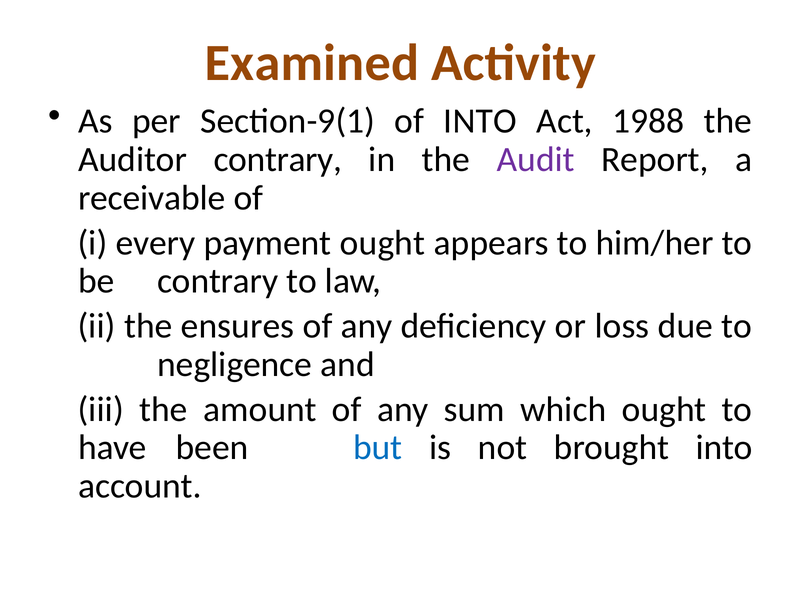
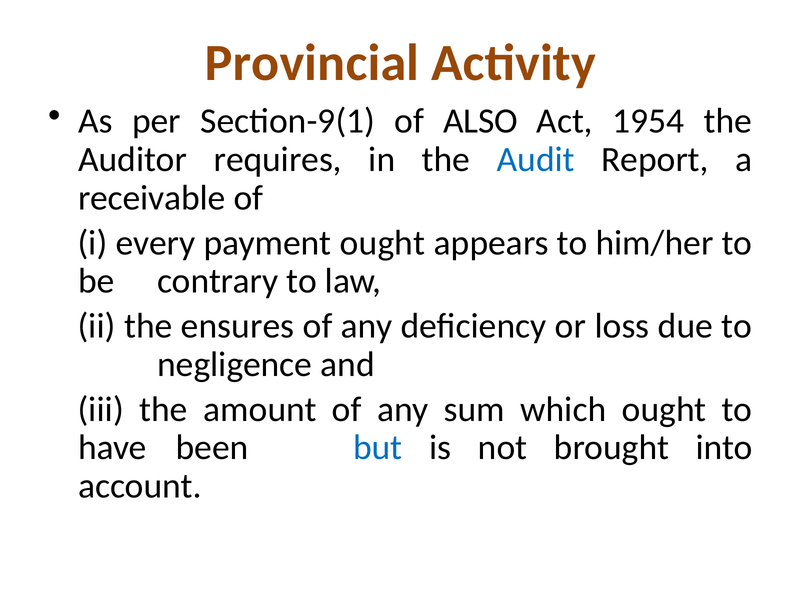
Examined: Examined -> Provincial
of INTO: INTO -> ALSO
1988: 1988 -> 1954
Auditor contrary: contrary -> requires
Audit colour: purple -> blue
